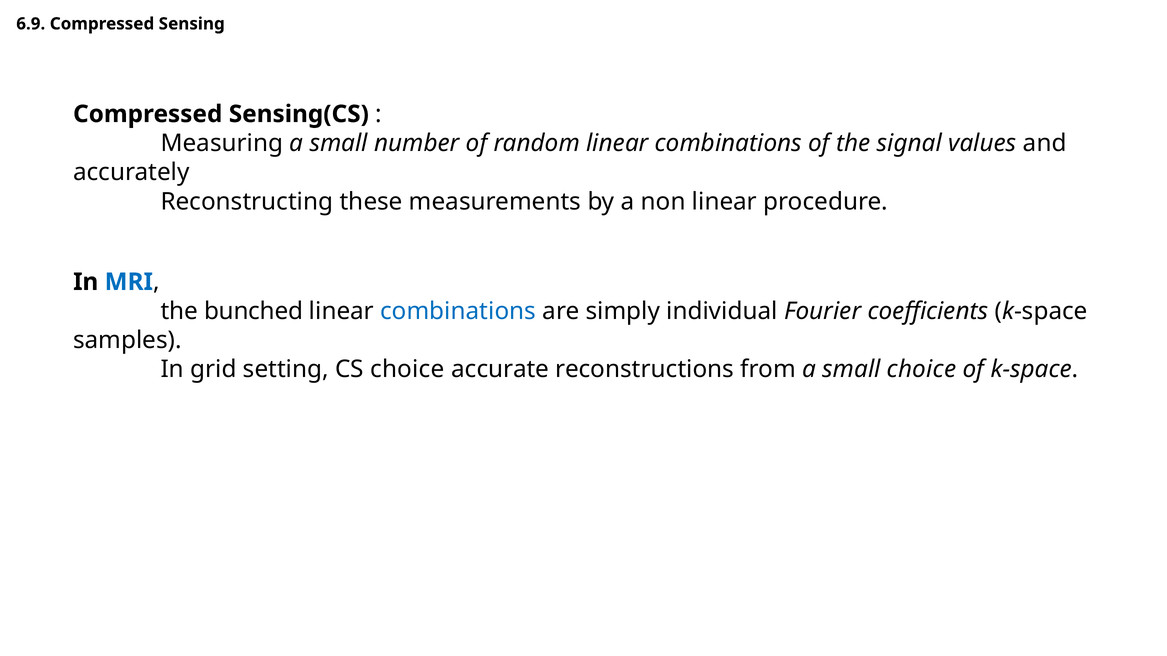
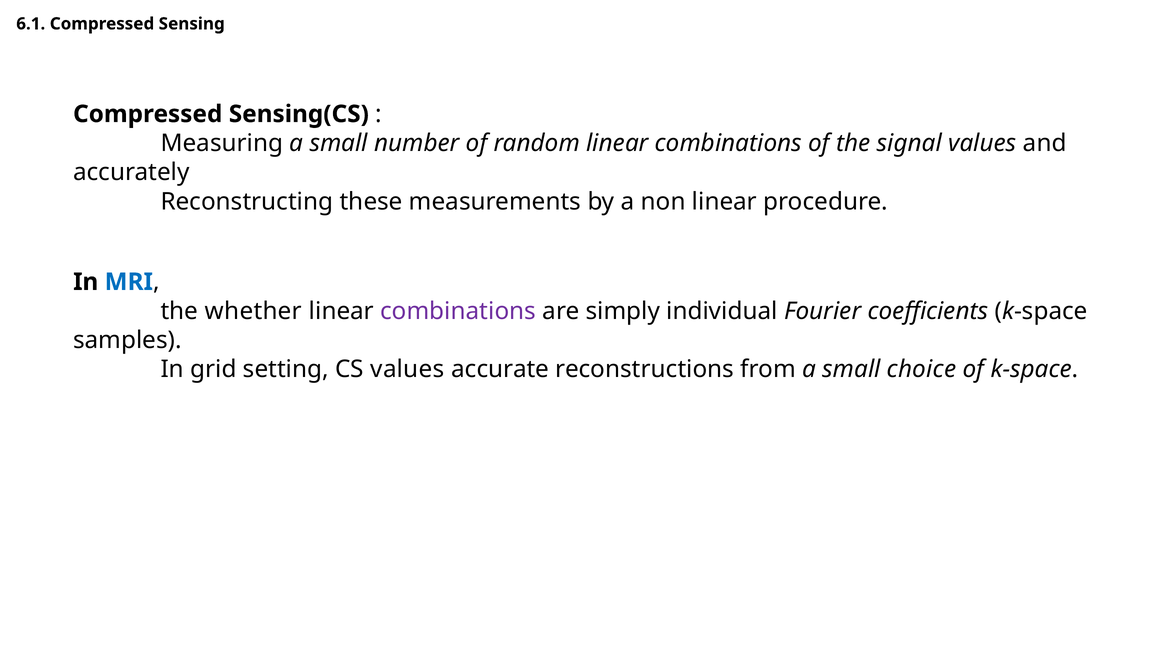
6.9: 6.9 -> 6.1
bunched: bunched -> whether
combinations at (458, 311) colour: blue -> purple
CS choice: choice -> values
